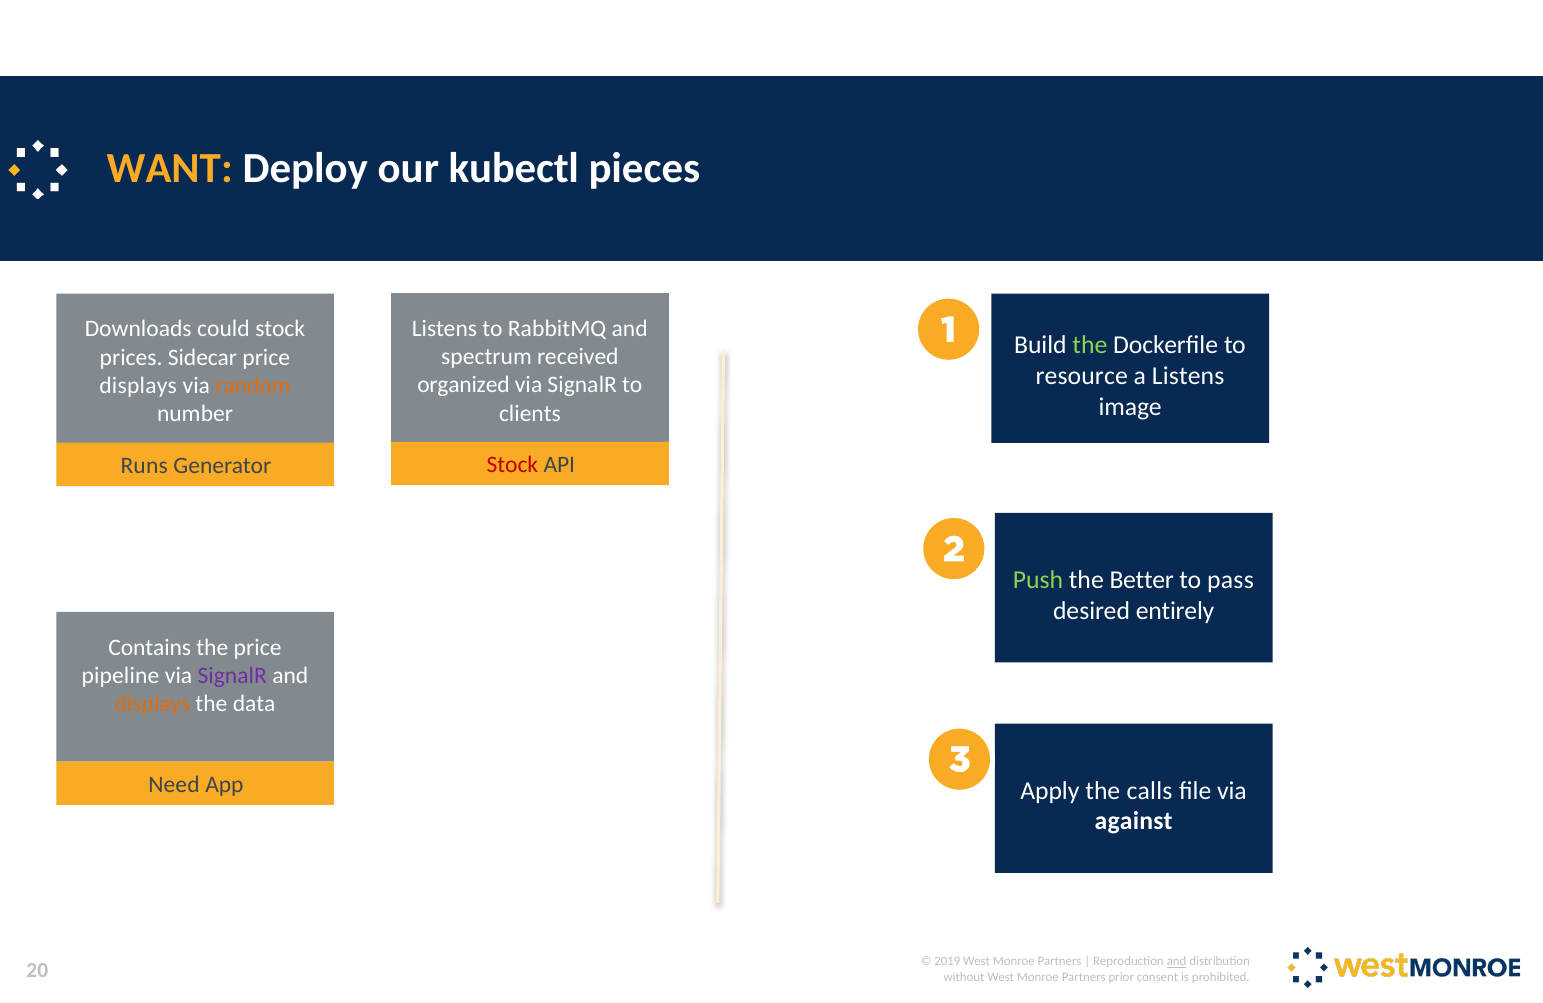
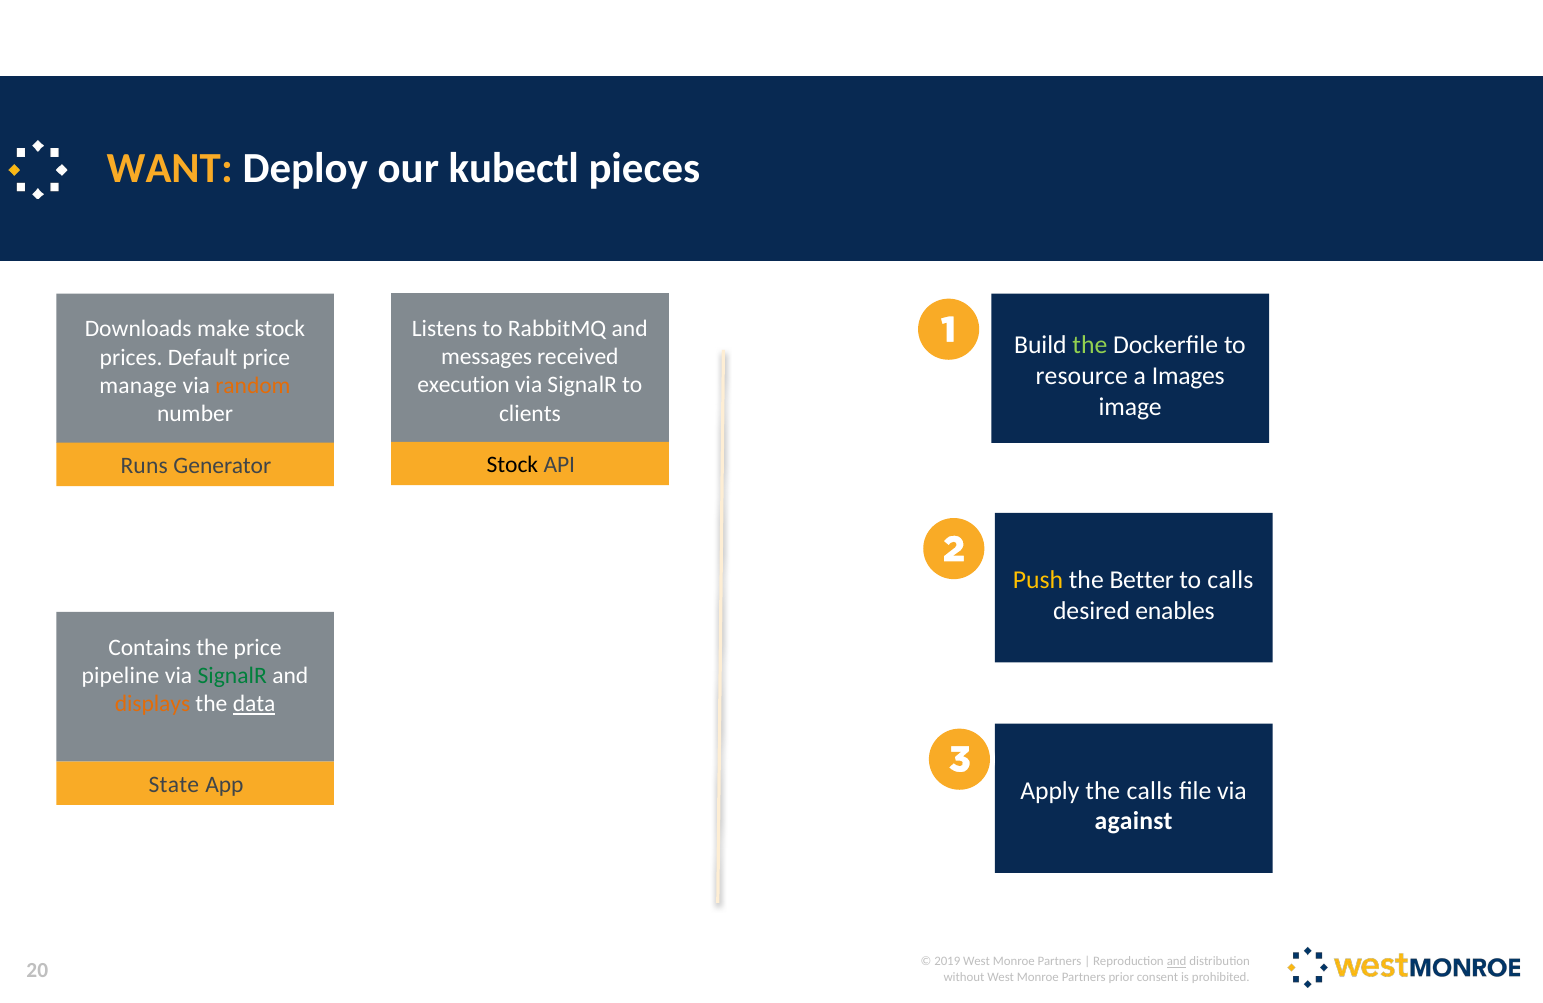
could: could -> make
spectrum: spectrum -> messages
Sidecar: Sidecar -> Default
a Listens: Listens -> Images
organized: organized -> execution
displays at (138, 386): displays -> manage
Stock at (512, 465) colour: red -> black
Push colour: light green -> yellow
to pass: pass -> calls
entirely: entirely -> enables
SignalR at (232, 676) colour: purple -> green
data underline: none -> present
Need: Need -> State
